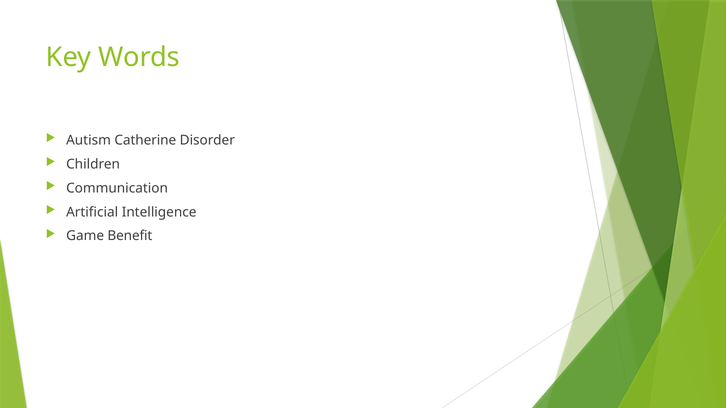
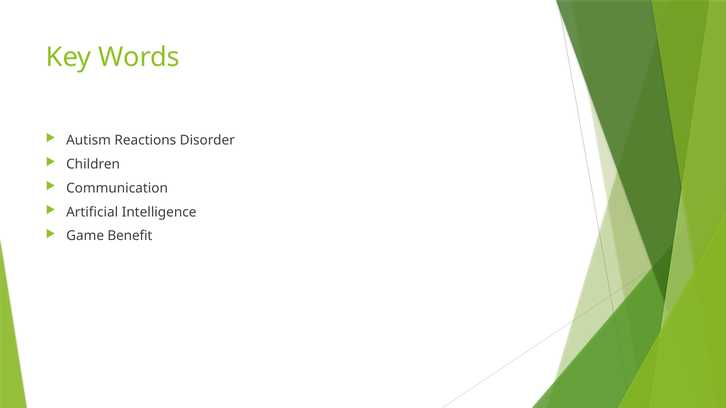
Catherine: Catherine -> Reactions
